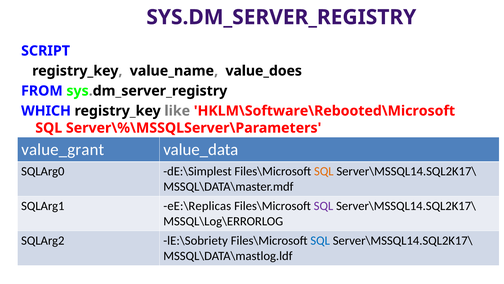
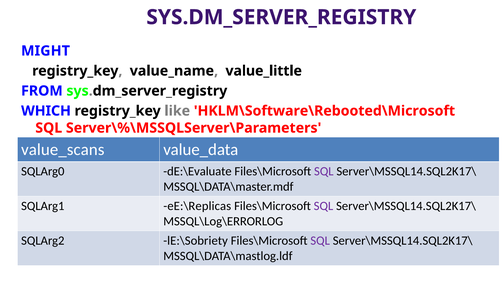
SCRIPT: SCRIPT -> MIGHT
value_does: value_does -> value_little
value_grant: value_grant -> value_scans
dE:\Simplest: dE:\Simplest -> dE:\Evaluate
SQL at (324, 171) colour: orange -> purple
SQL at (320, 240) colour: blue -> purple
